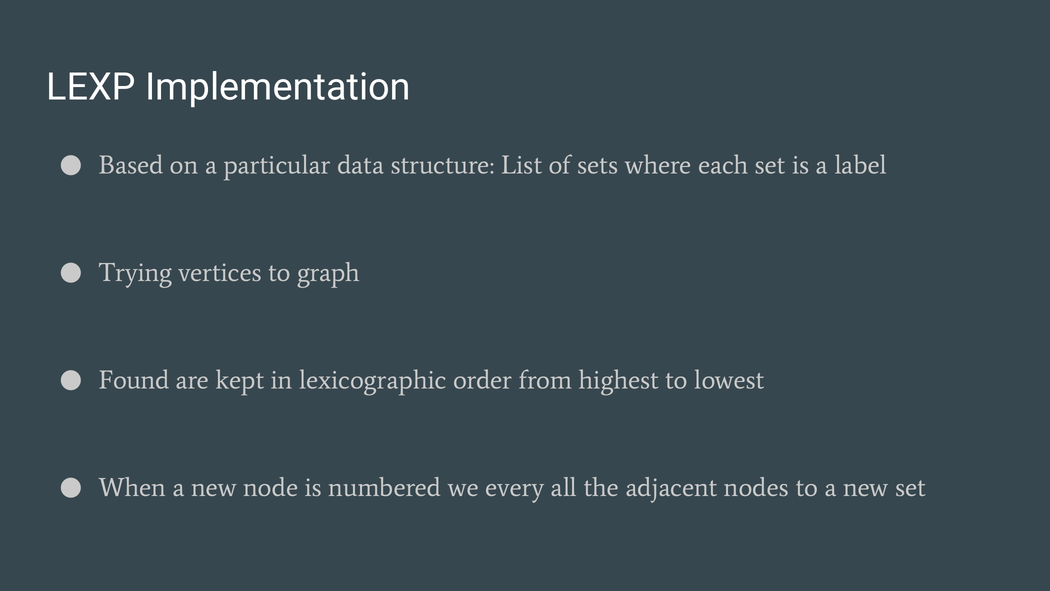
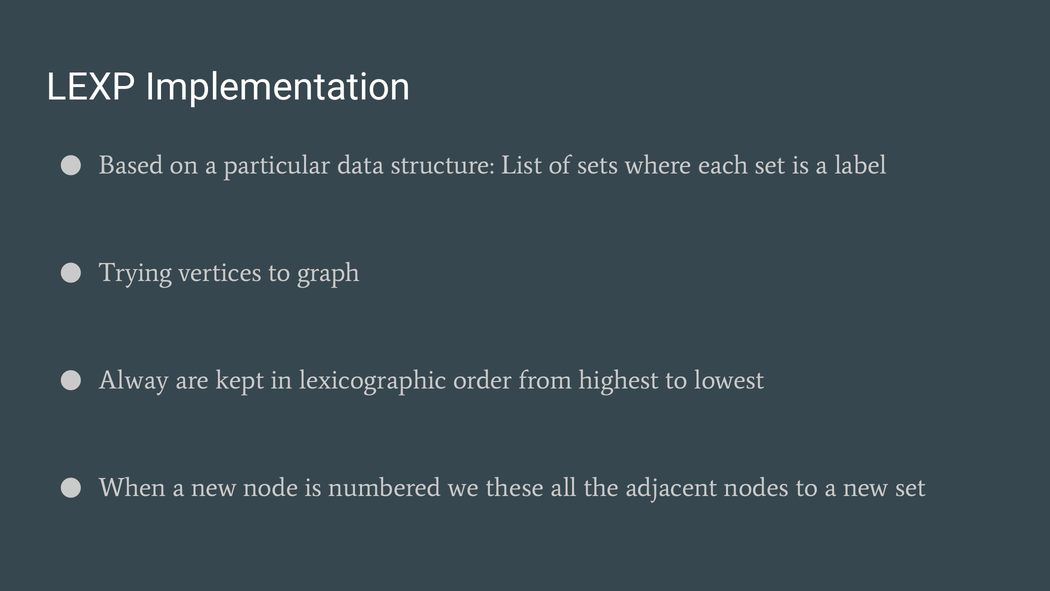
Found: Found -> Alway
every: every -> these
